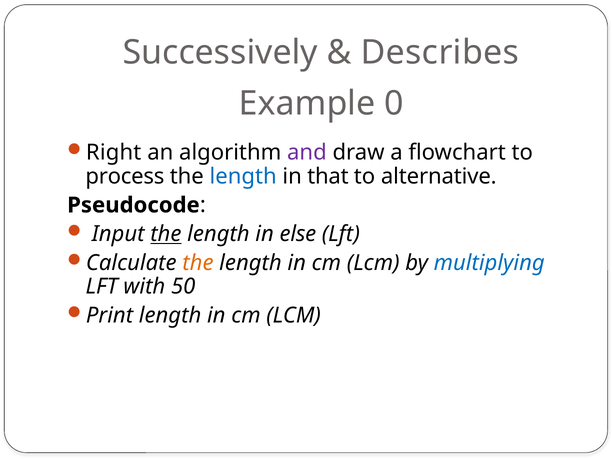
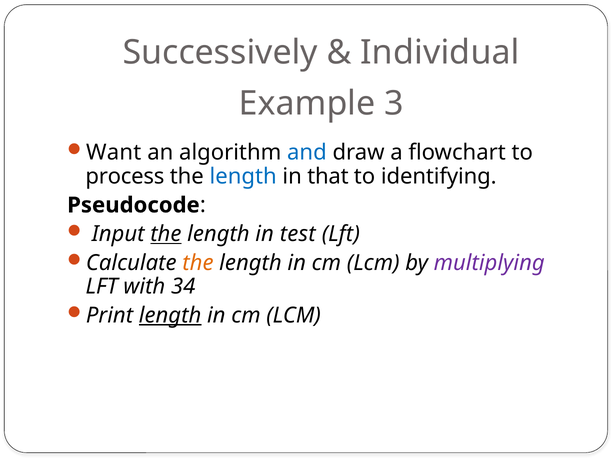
Describes: Describes -> Individual
0: 0 -> 3
Right: Right -> Want
and colour: purple -> blue
alternative: alternative -> identifying
else: else -> test
multiplying colour: blue -> purple
50: 50 -> 34
length at (170, 315) underline: none -> present
